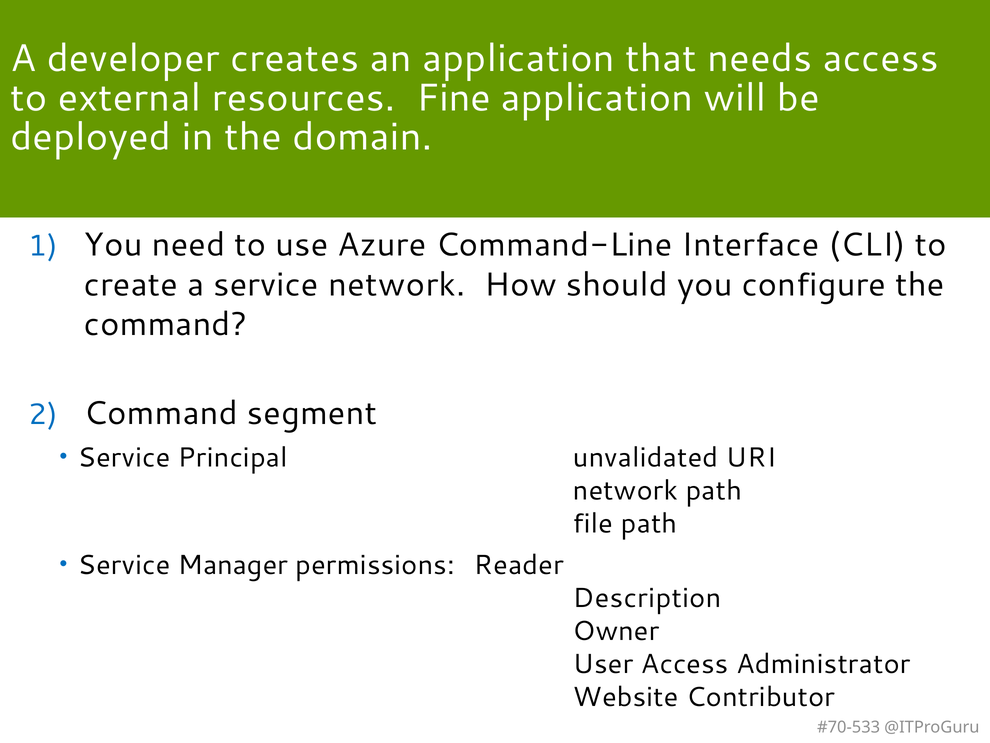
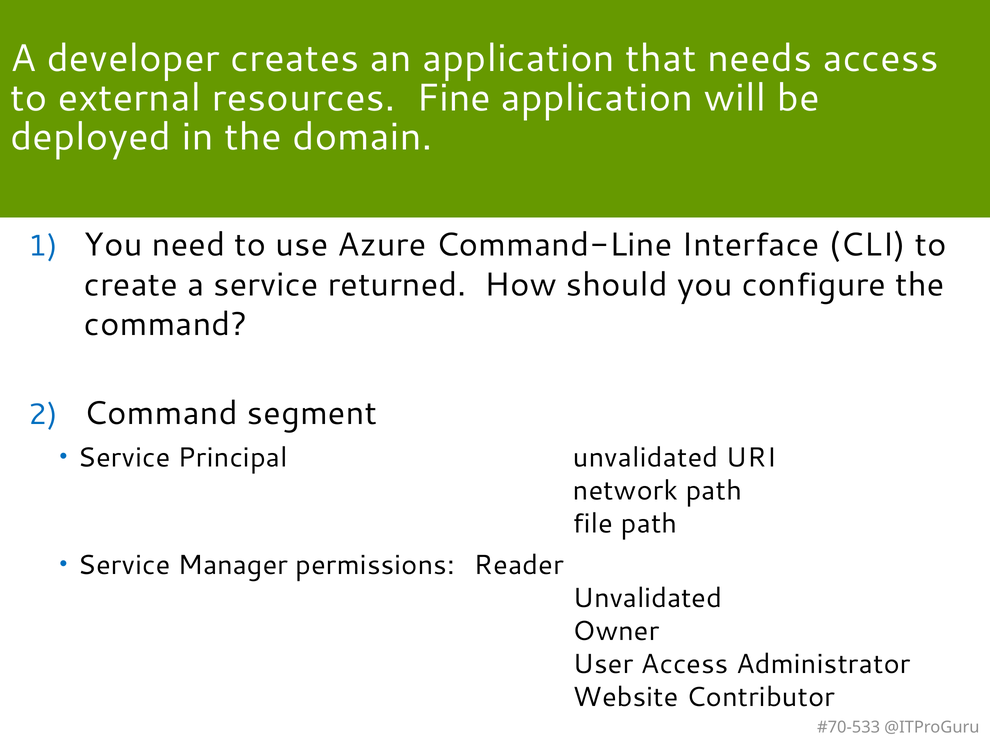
service network: network -> returned
Description at (647, 598): Description -> Unvalidated
